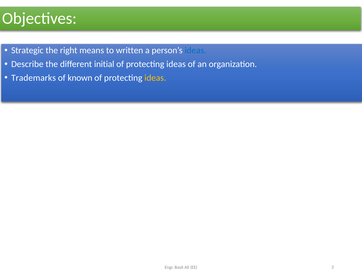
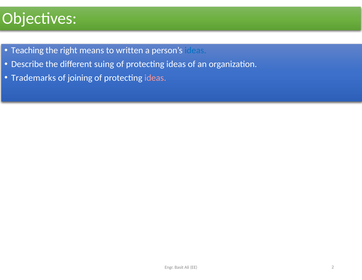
Strategic: Strategic -> Teaching
initial: initial -> suing
known: known -> joining
ideas at (155, 78) colour: yellow -> pink
